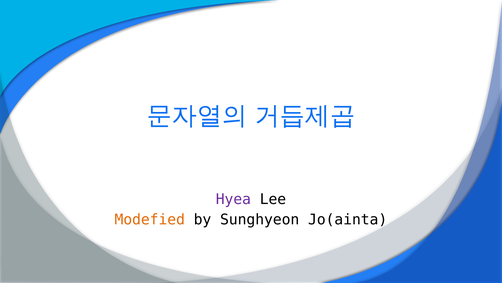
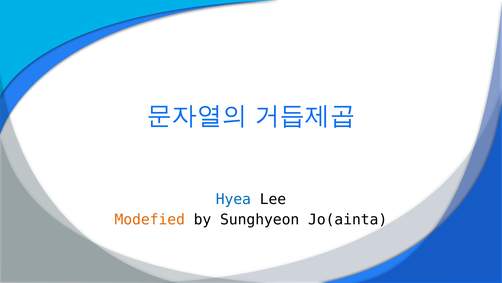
Hyea colour: purple -> blue
